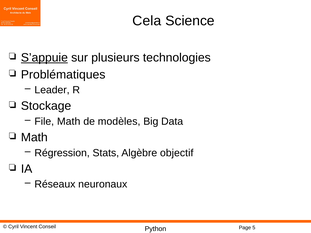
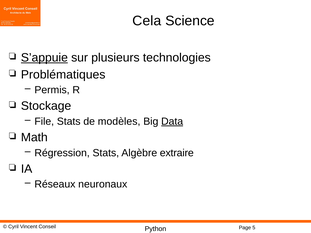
Leader: Leader -> Permis
File Math: Math -> Stats
Data underline: none -> present
objectif: objectif -> extraire
